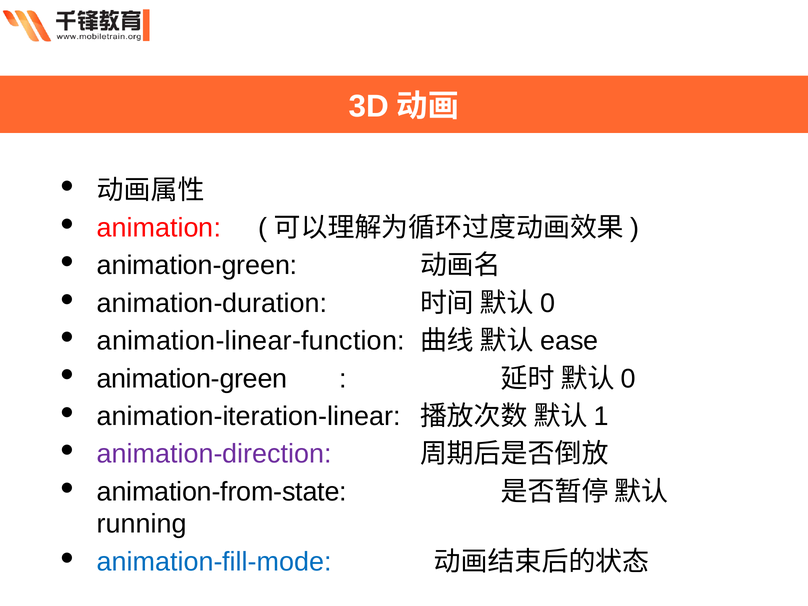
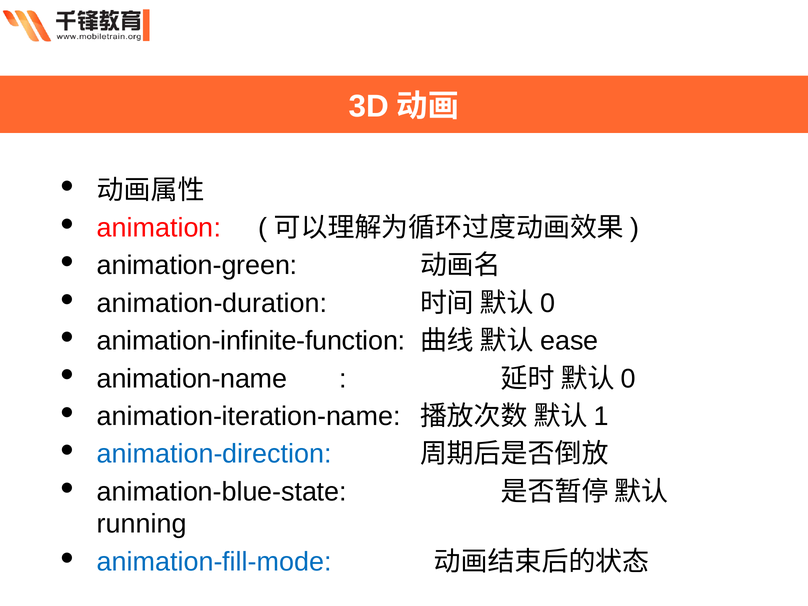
animation-linear-function: animation-linear-function -> animation-infinite-function
animation-green at (192, 379): animation-green -> animation-name
animation-iteration-linear: animation-iteration-linear -> animation-iteration-name
animation-direction colour: purple -> blue
animation-from-state: animation-from-state -> animation-blue-state
